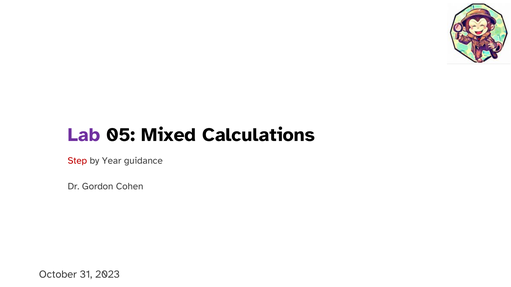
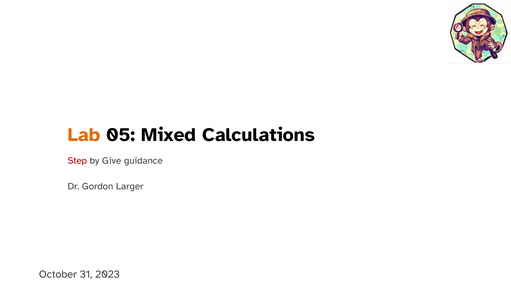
Lab colour: purple -> orange
Year: Year -> Give
Cohen: Cohen -> Larger
